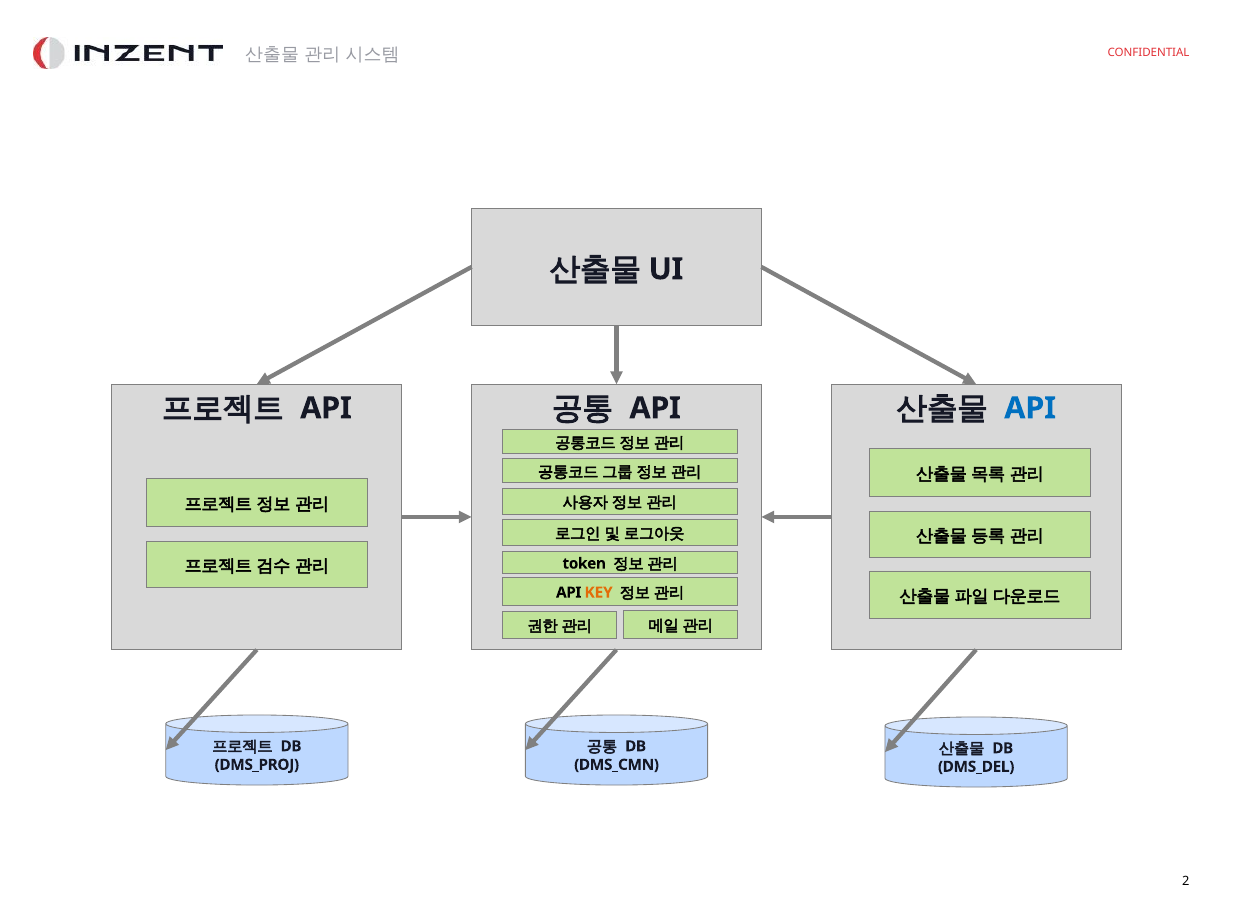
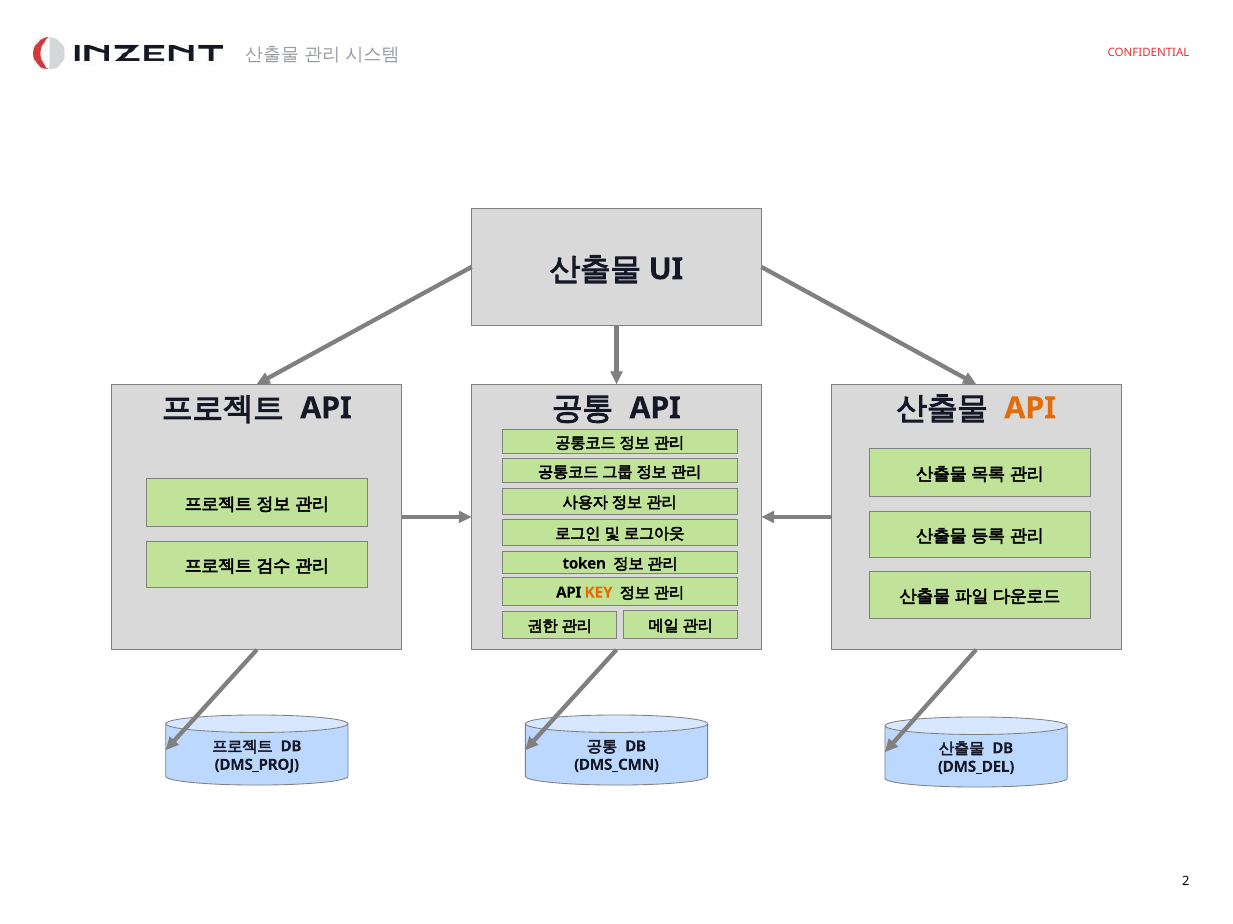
API at (1030, 409) colour: blue -> orange
